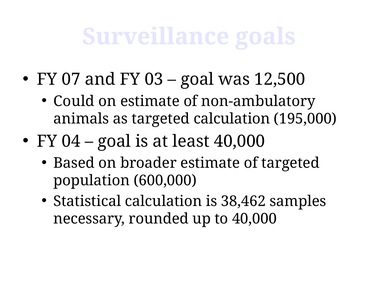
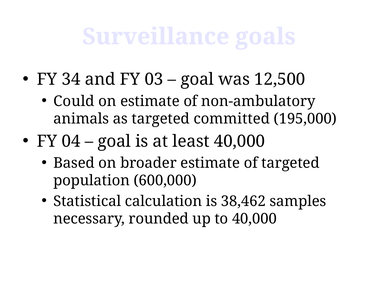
07: 07 -> 34
targeted calculation: calculation -> committed
